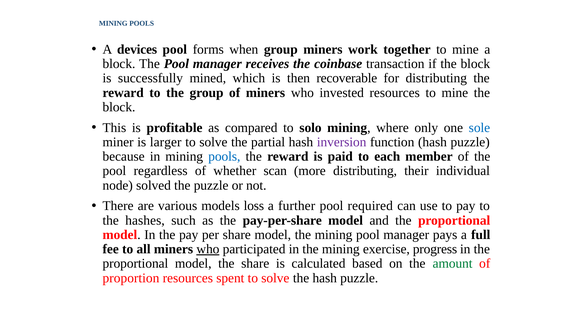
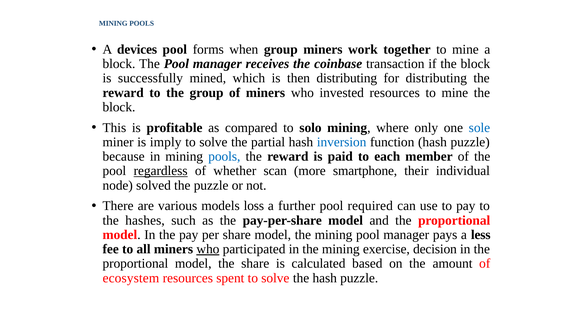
then recoverable: recoverable -> distributing
larger: larger -> imply
inversion colour: purple -> blue
regardless underline: none -> present
more distributing: distributing -> smartphone
full: full -> less
progress: progress -> decision
amount colour: green -> black
proportion: proportion -> ecosystem
